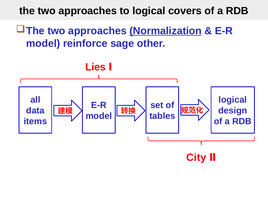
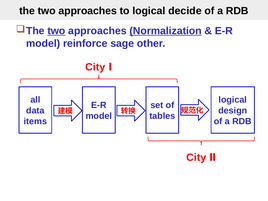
covers: covers -> decide
two at (56, 31) underline: none -> present
Lies at (95, 67): Lies -> City
